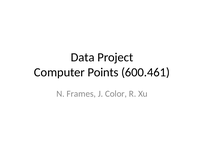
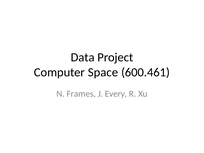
Points: Points -> Space
Color: Color -> Every
